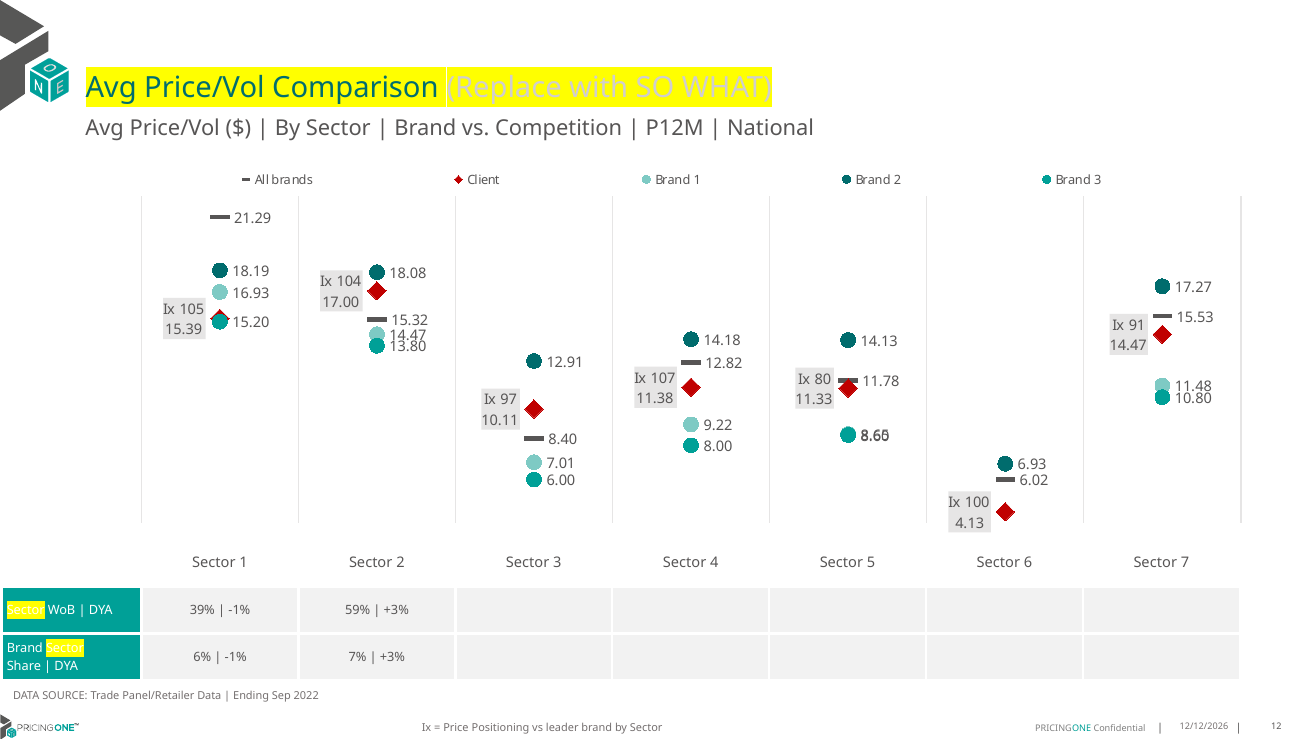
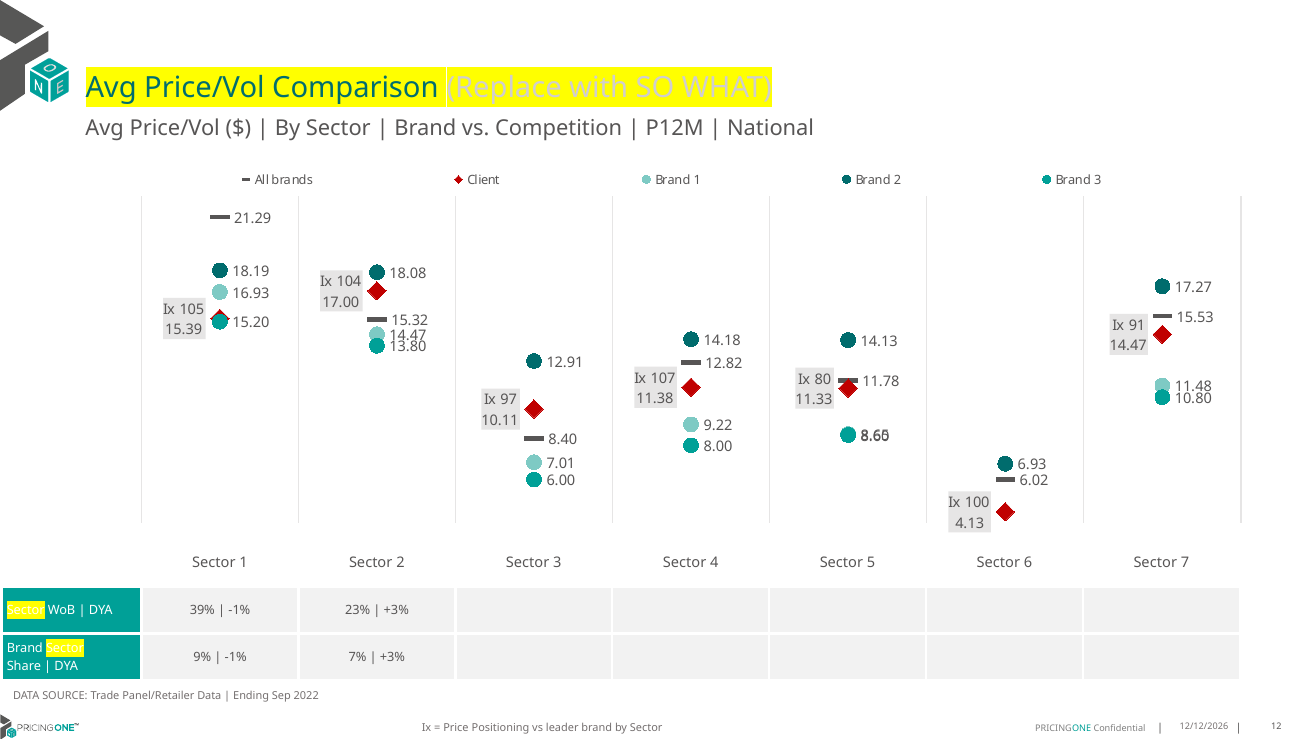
59%: 59% -> 23%
6%: 6% -> 9%
